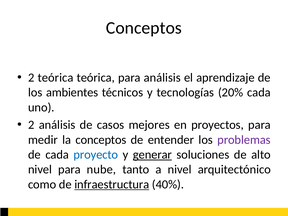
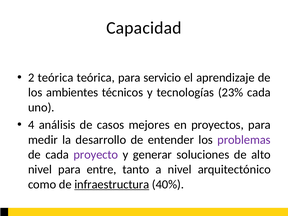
Conceptos at (144, 28): Conceptos -> Capacidad
para análisis: análisis -> servicio
20%: 20% -> 23%
2 at (31, 125): 2 -> 4
la conceptos: conceptos -> desarrollo
proyecto colour: blue -> purple
generar underline: present -> none
nube: nube -> entre
